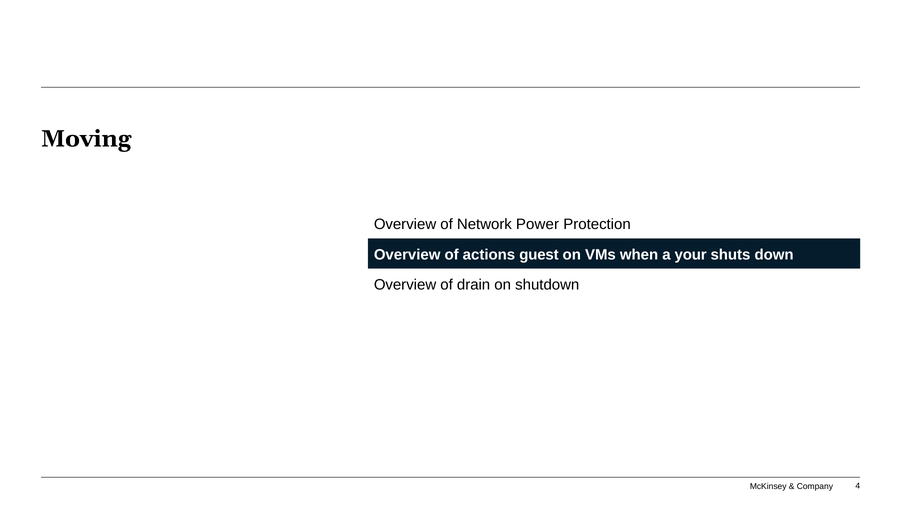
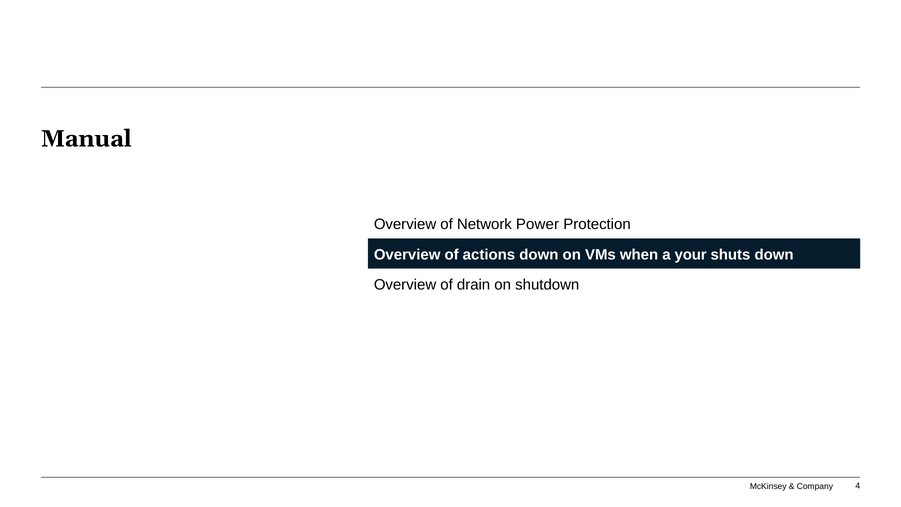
Moving: Moving -> Manual
actions guest: guest -> down
